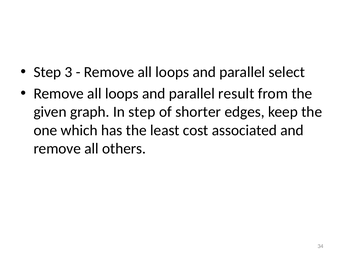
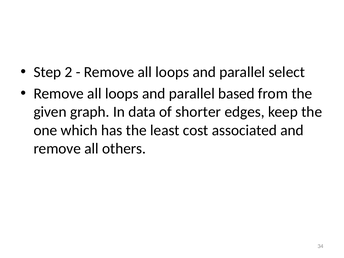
3: 3 -> 2
result: result -> based
In step: step -> data
